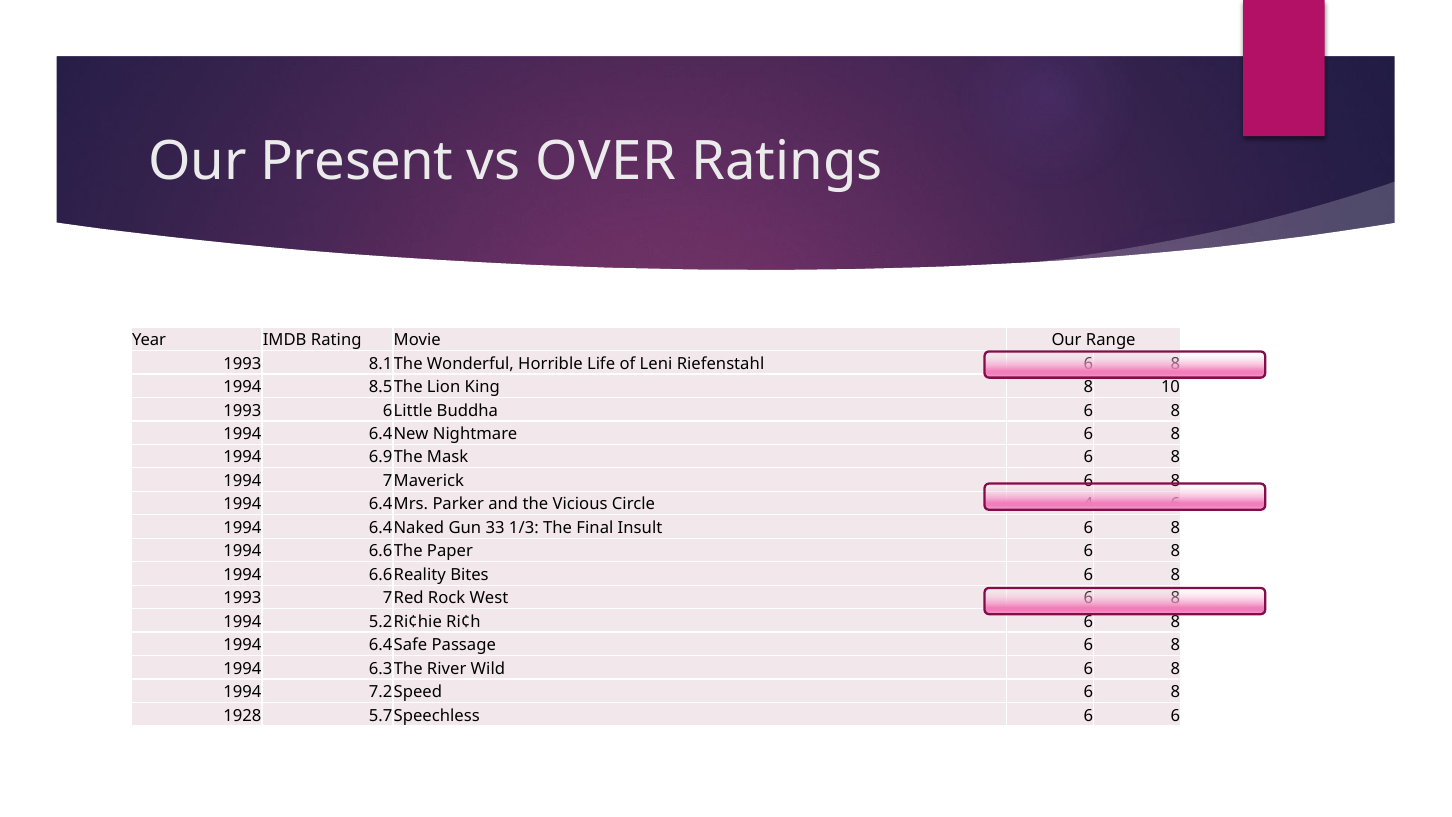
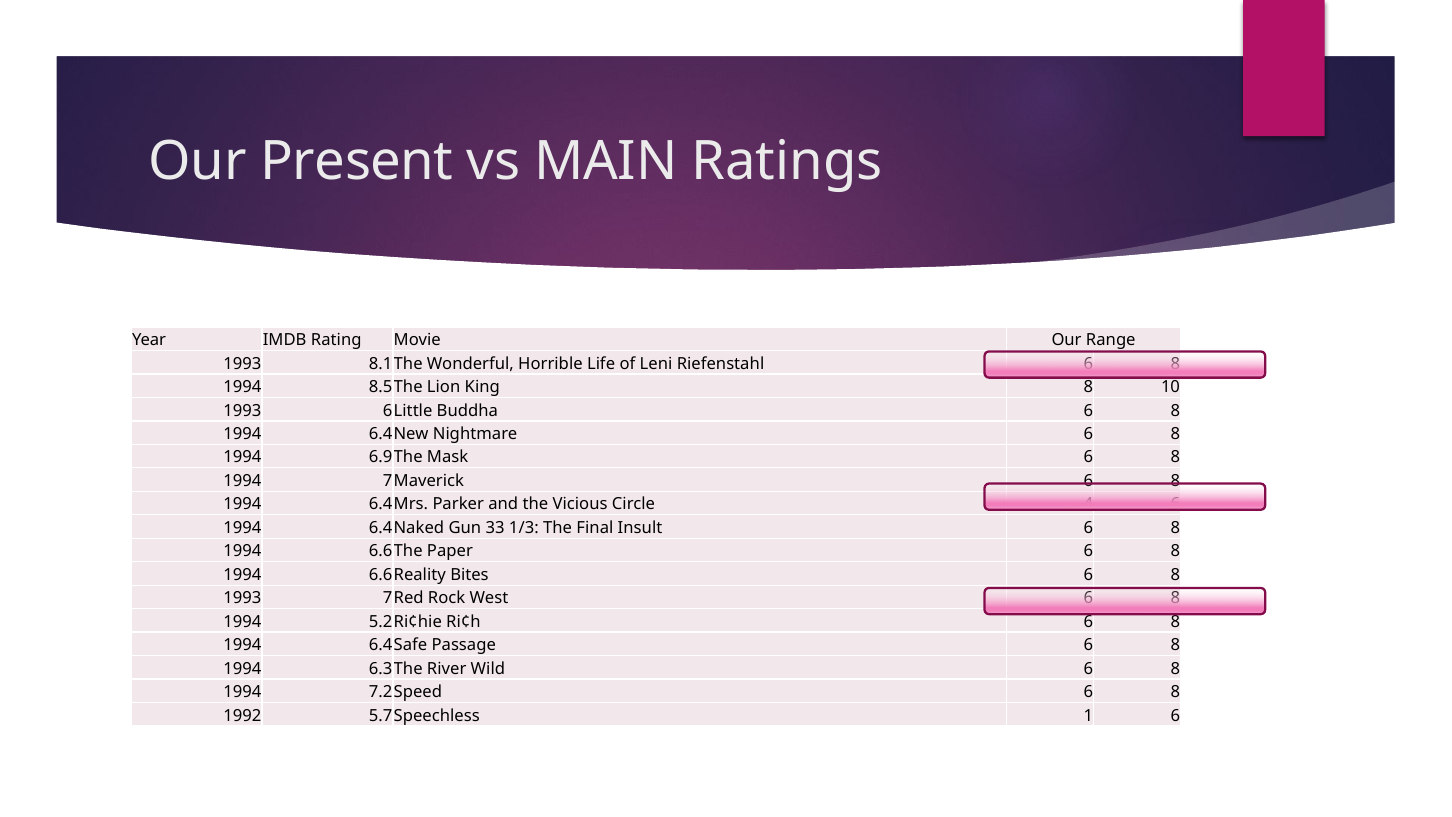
OVER: OVER -> MAIN
1928: 1928 -> 1992
6 at (1088, 715): 6 -> 1
